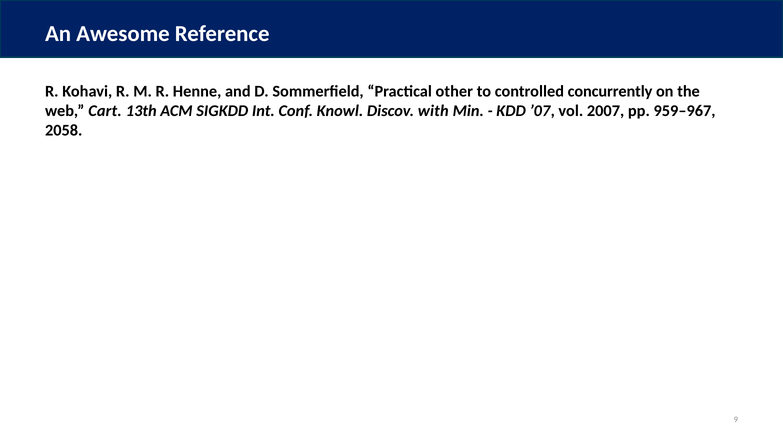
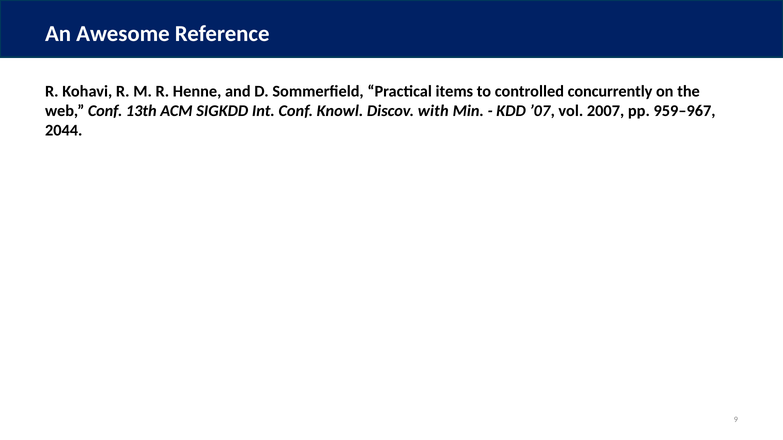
other: other -> items
web Cart: Cart -> Conf
2058: 2058 -> 2044
